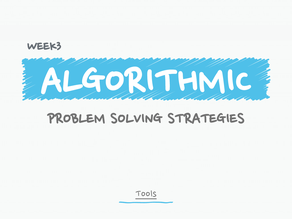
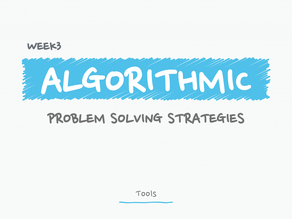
Tools underline: present -> none
